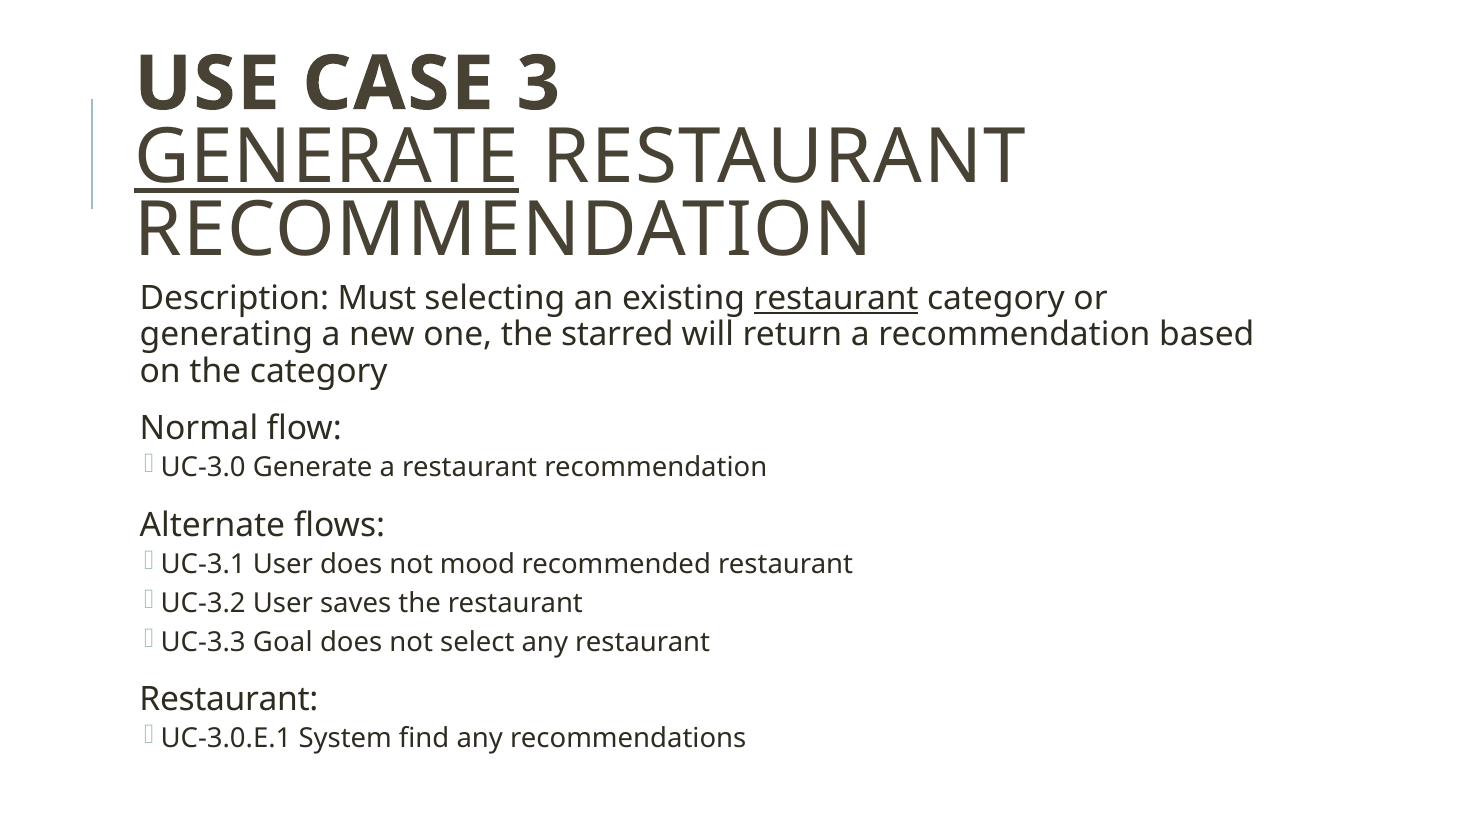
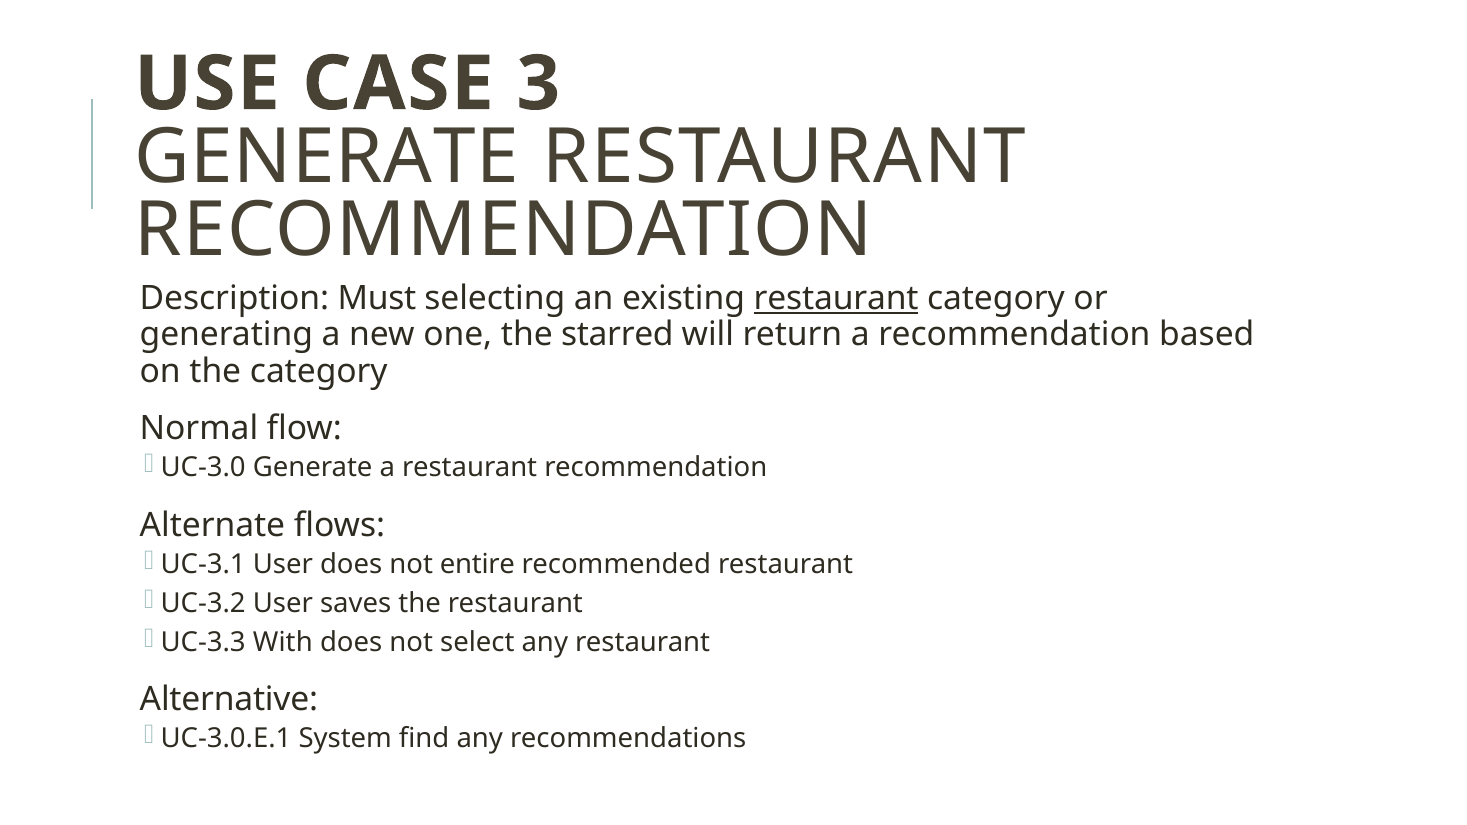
GENERATE at (326, 157) underline: present -> none
mood: mood -> entire
Goal: Goal -> With
Restaurant at (229, 700): Restaurant -> Alternative
